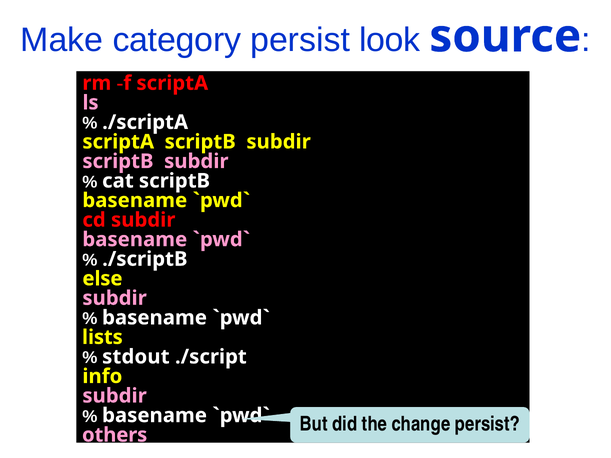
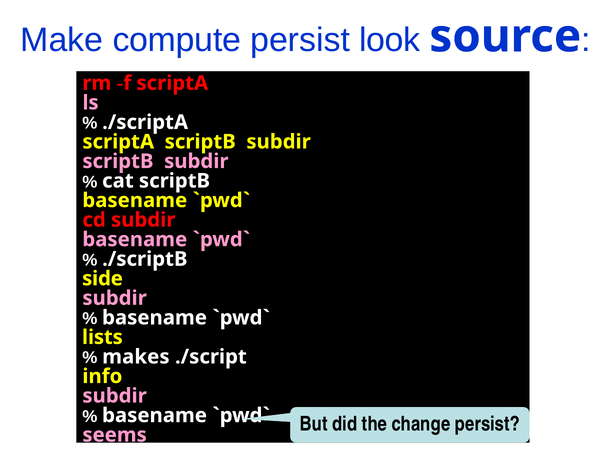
category: category -> compute
else: else -> side
stdout: stdout -> makes
others: others -> seems
